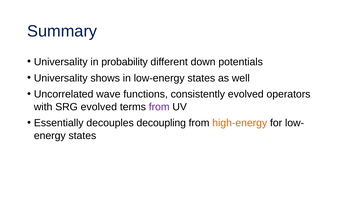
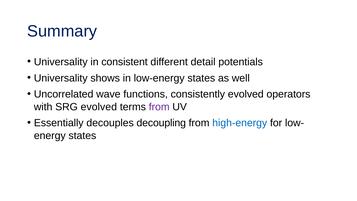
probability: probability -> consistent
down: down -> detail
high-energy colour: orange -> blue
